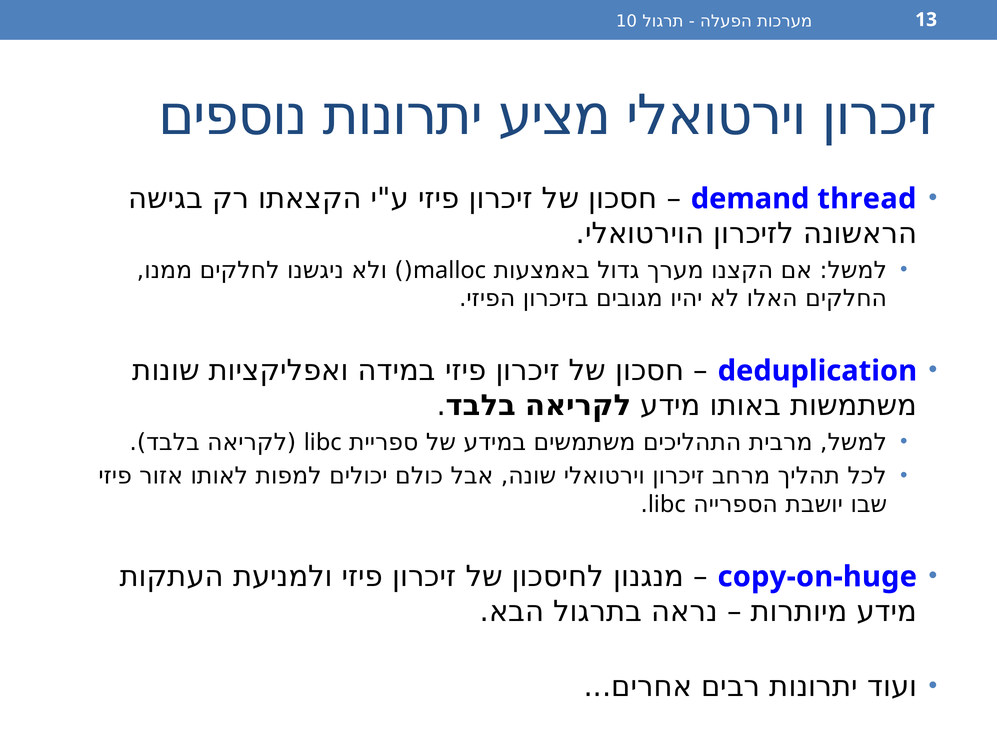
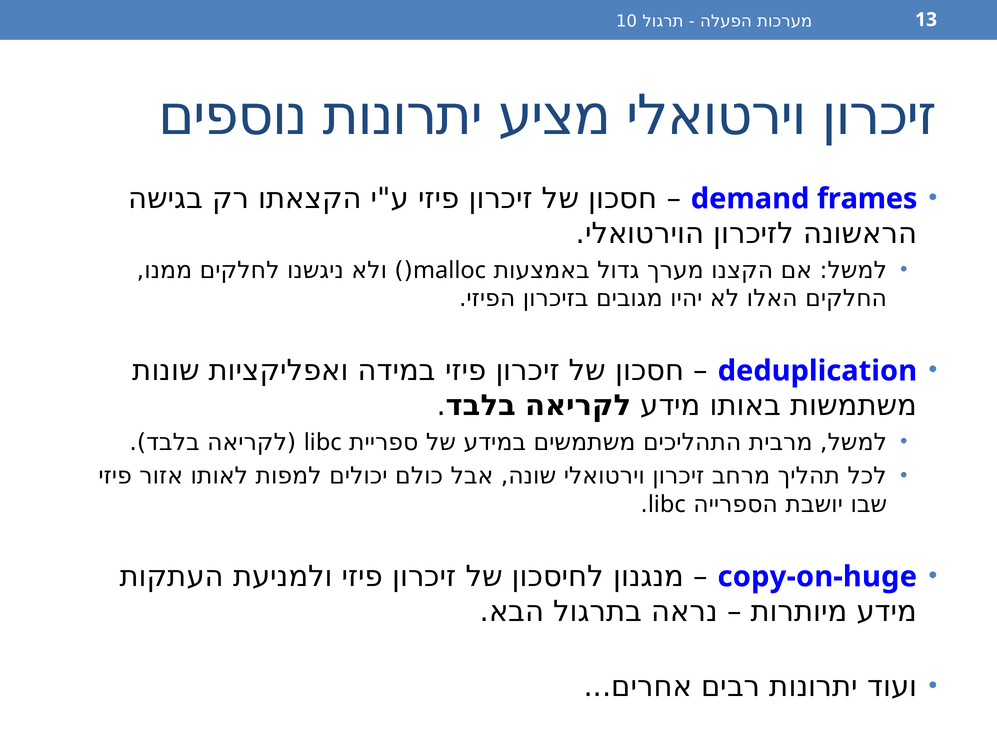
thread: thread -> frames
